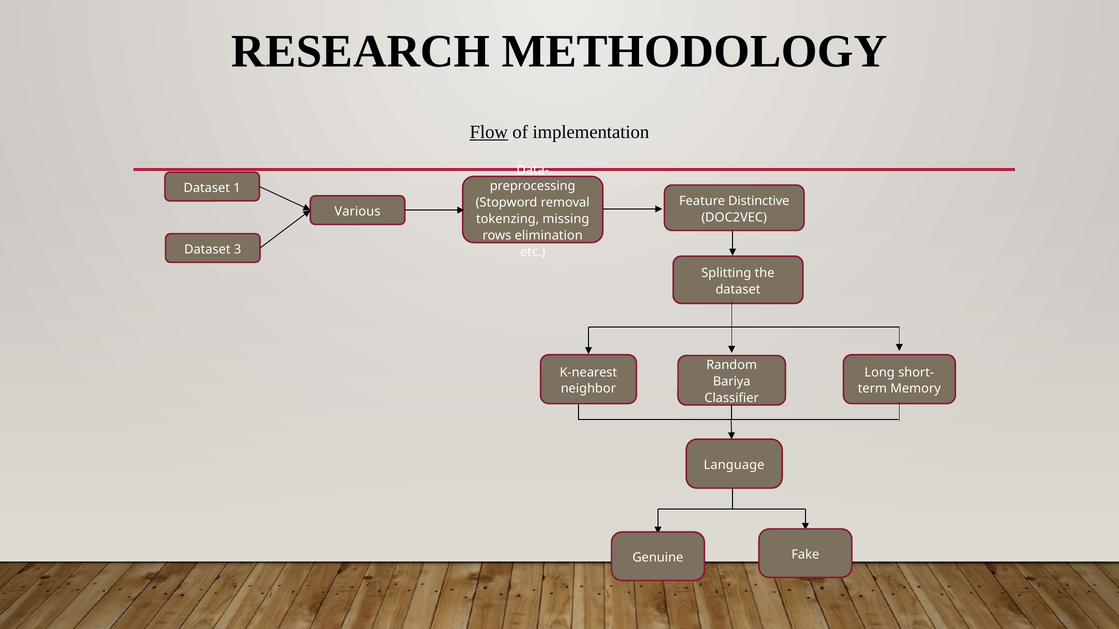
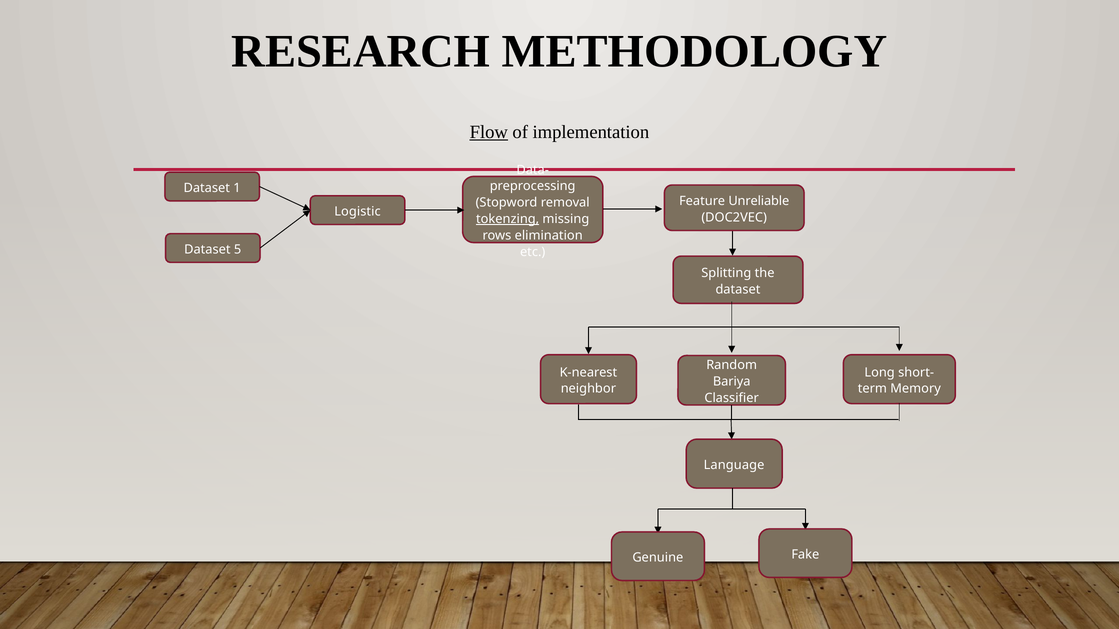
Distinctive: Distinctive -> Unreliable
Various: Various -> Logistic
tokenzing underline: none -> present
3: 3 -> 5
